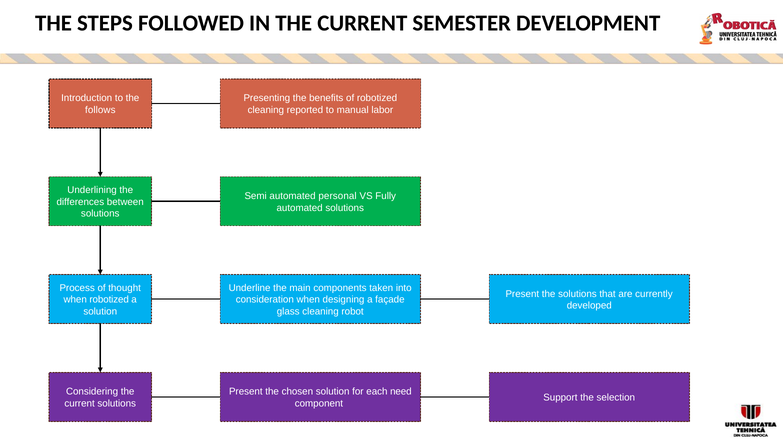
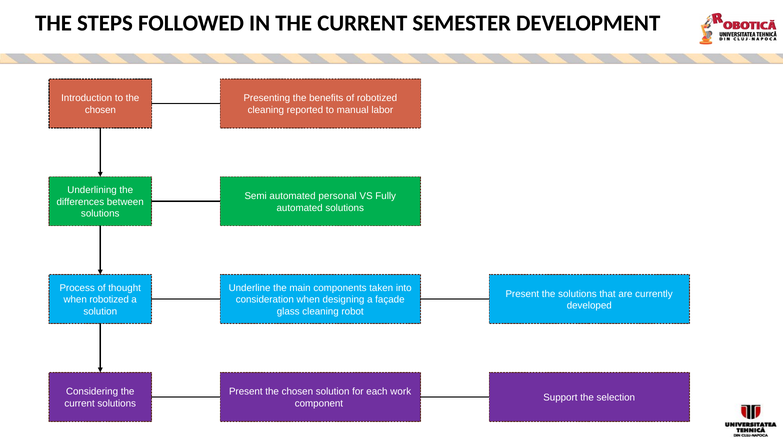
follows at (100, 110): follows -> chosen
need: need -> work
